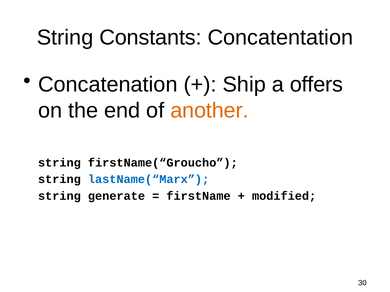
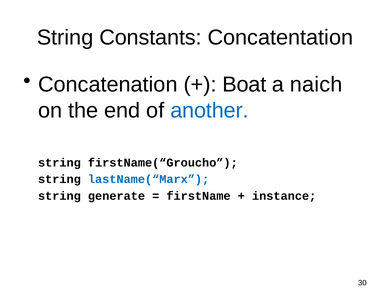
Ship: Ship -> Boat
offers: offers -> naich
another colour: orange -> blue
modified: modified -> instance
